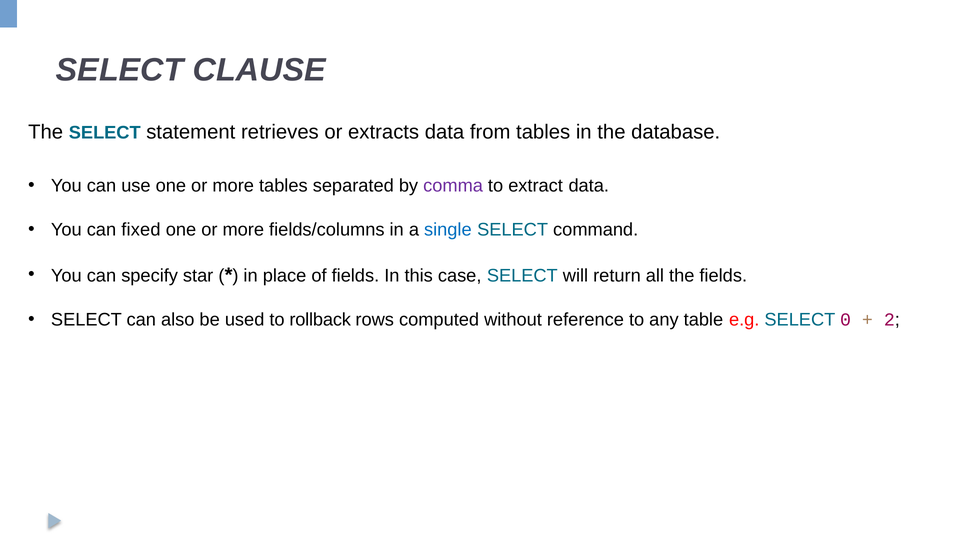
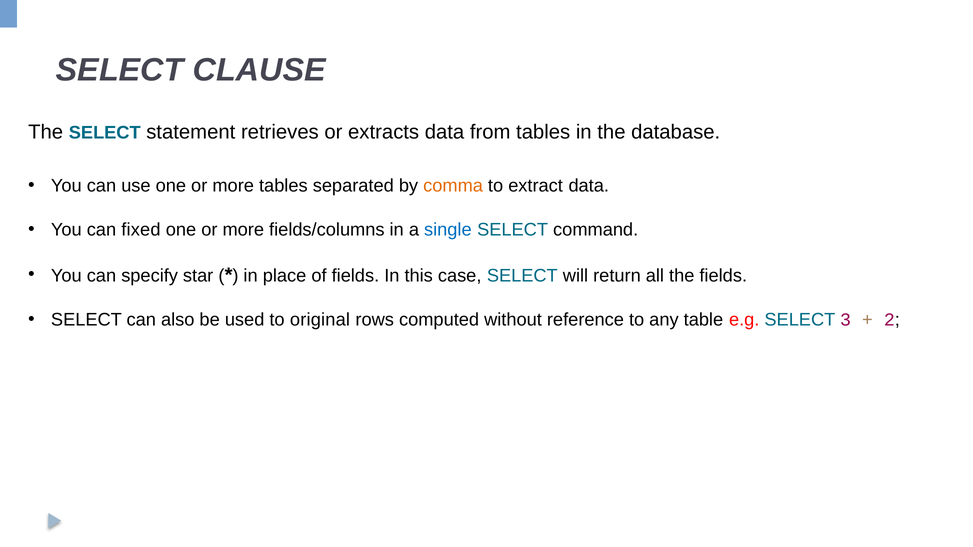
comma colour: purple -> orange
rollback: rollback -> original
0: 0 -> 3
